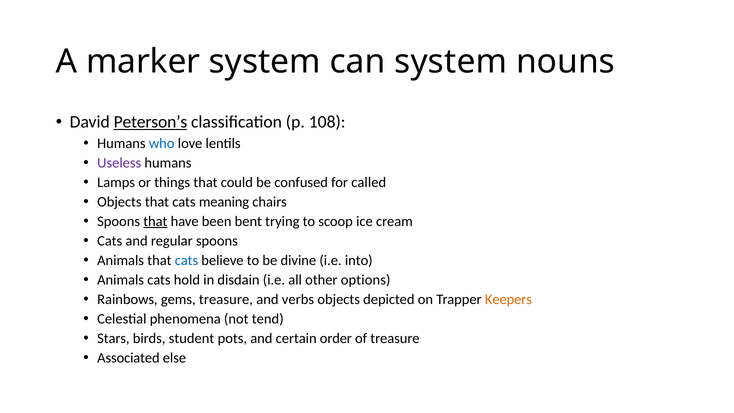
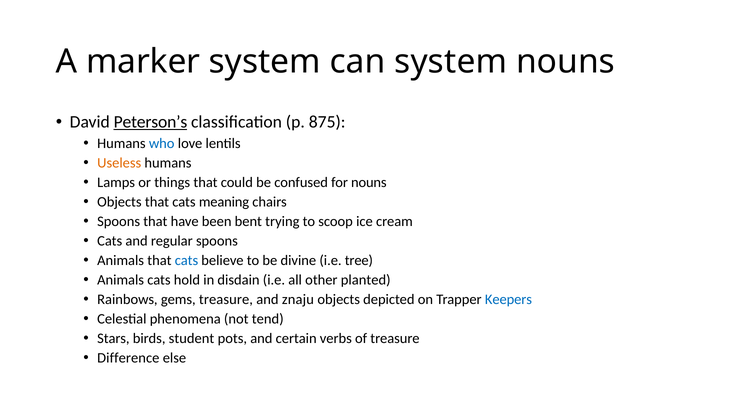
108: 108 -> 875
Useless colour: purple -> orange
for called: called -> nouns
that at (155, 221) underline: present -> none
into: into -> tree
options: options -> planted
verbs: verbs -> znaju
Keepers colour: orange -> blue
order: order -> verbs
Associated: Associated -> Difference
